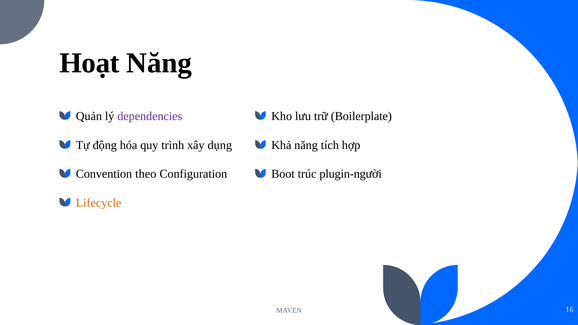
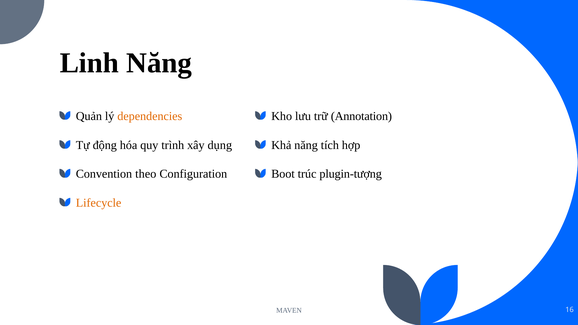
Hoạt: Hoạt -> Linh
dependencies colour: purple -> orange
Boilerplate: Boilerplate -> Annotation
plugin-người: plugin-người -> plugin-tượng
